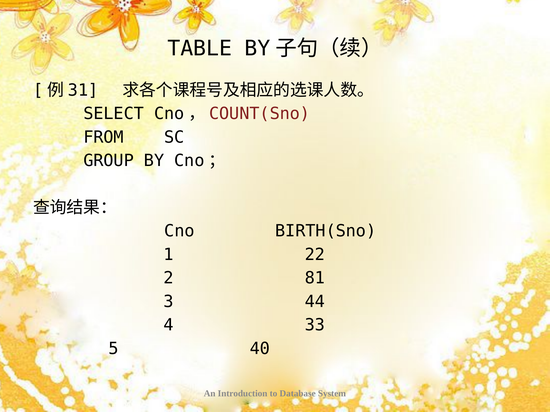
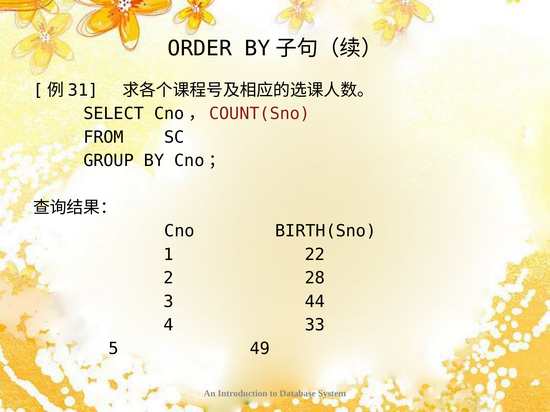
TABLE: TABLE -> ORDER
81: 81 -> 28
40: 40 -> 49
